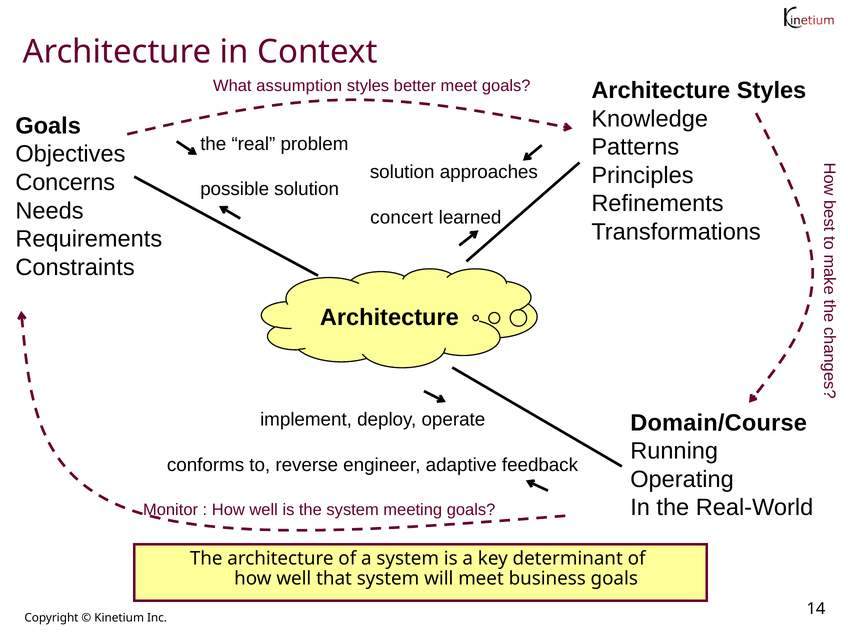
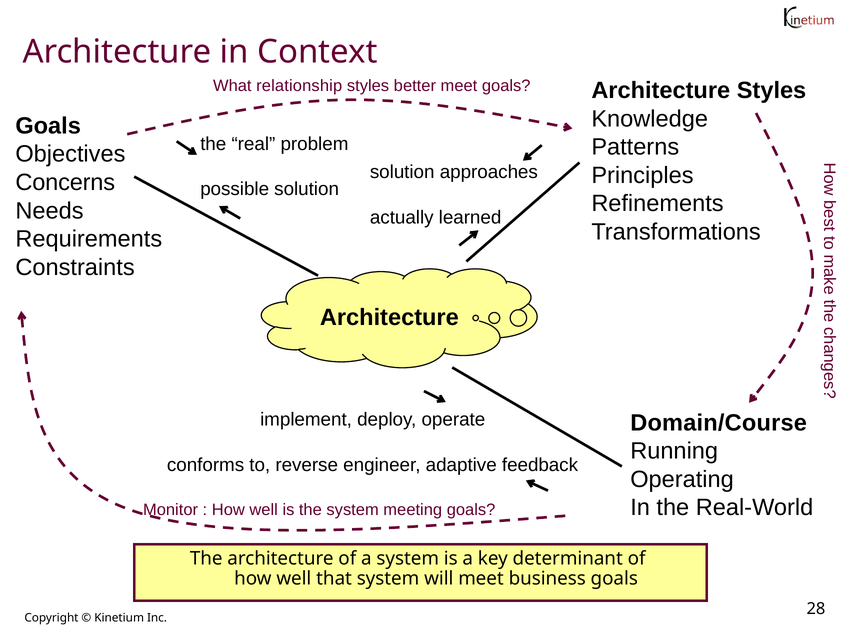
assumption: assumption -> relationship
concert: concert -> actually
14: 14 -> 28
